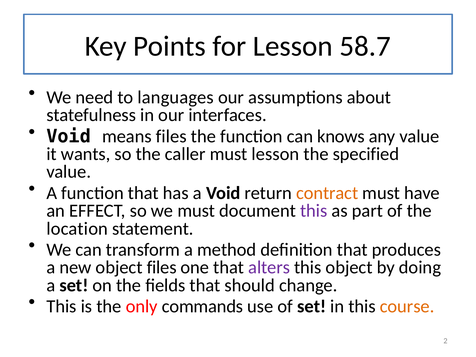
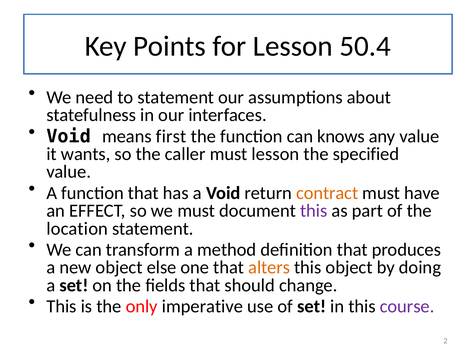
58.7: 58.7 -> 50.4
to languages: languages -> statement
means files: files -> first
object files: files -> else
alters colour: purple -> orange
commands: commands -> imperative
course colour: orange -> purple
